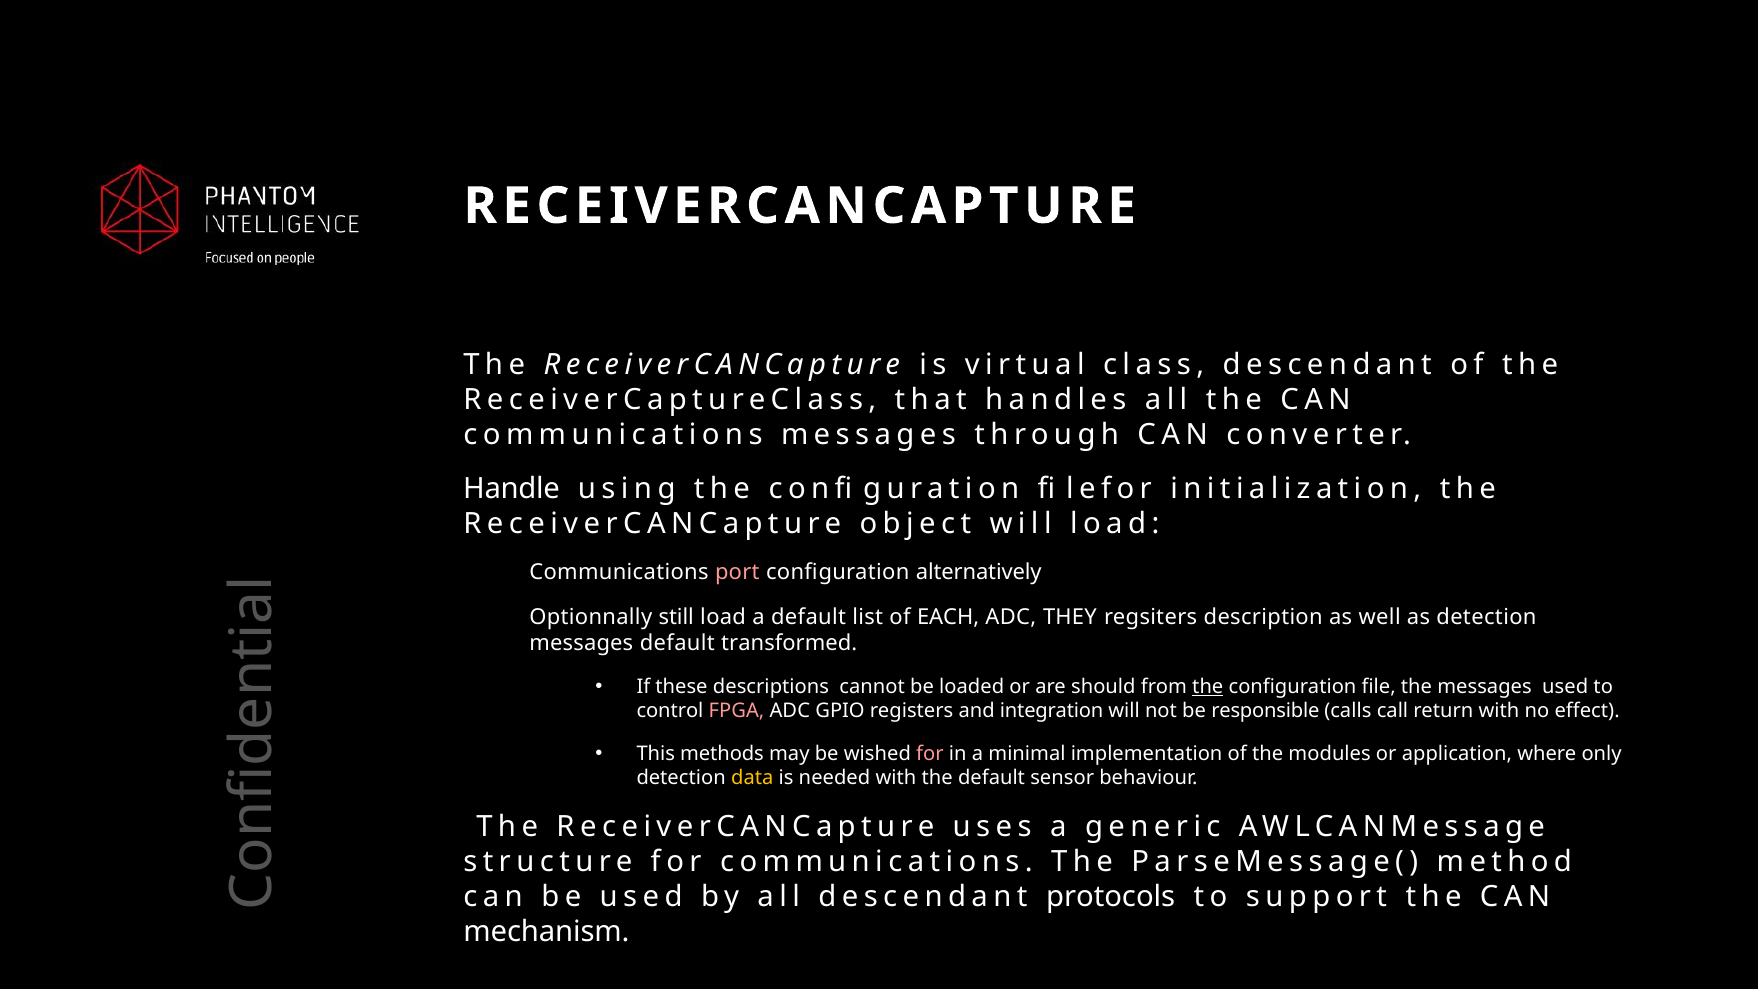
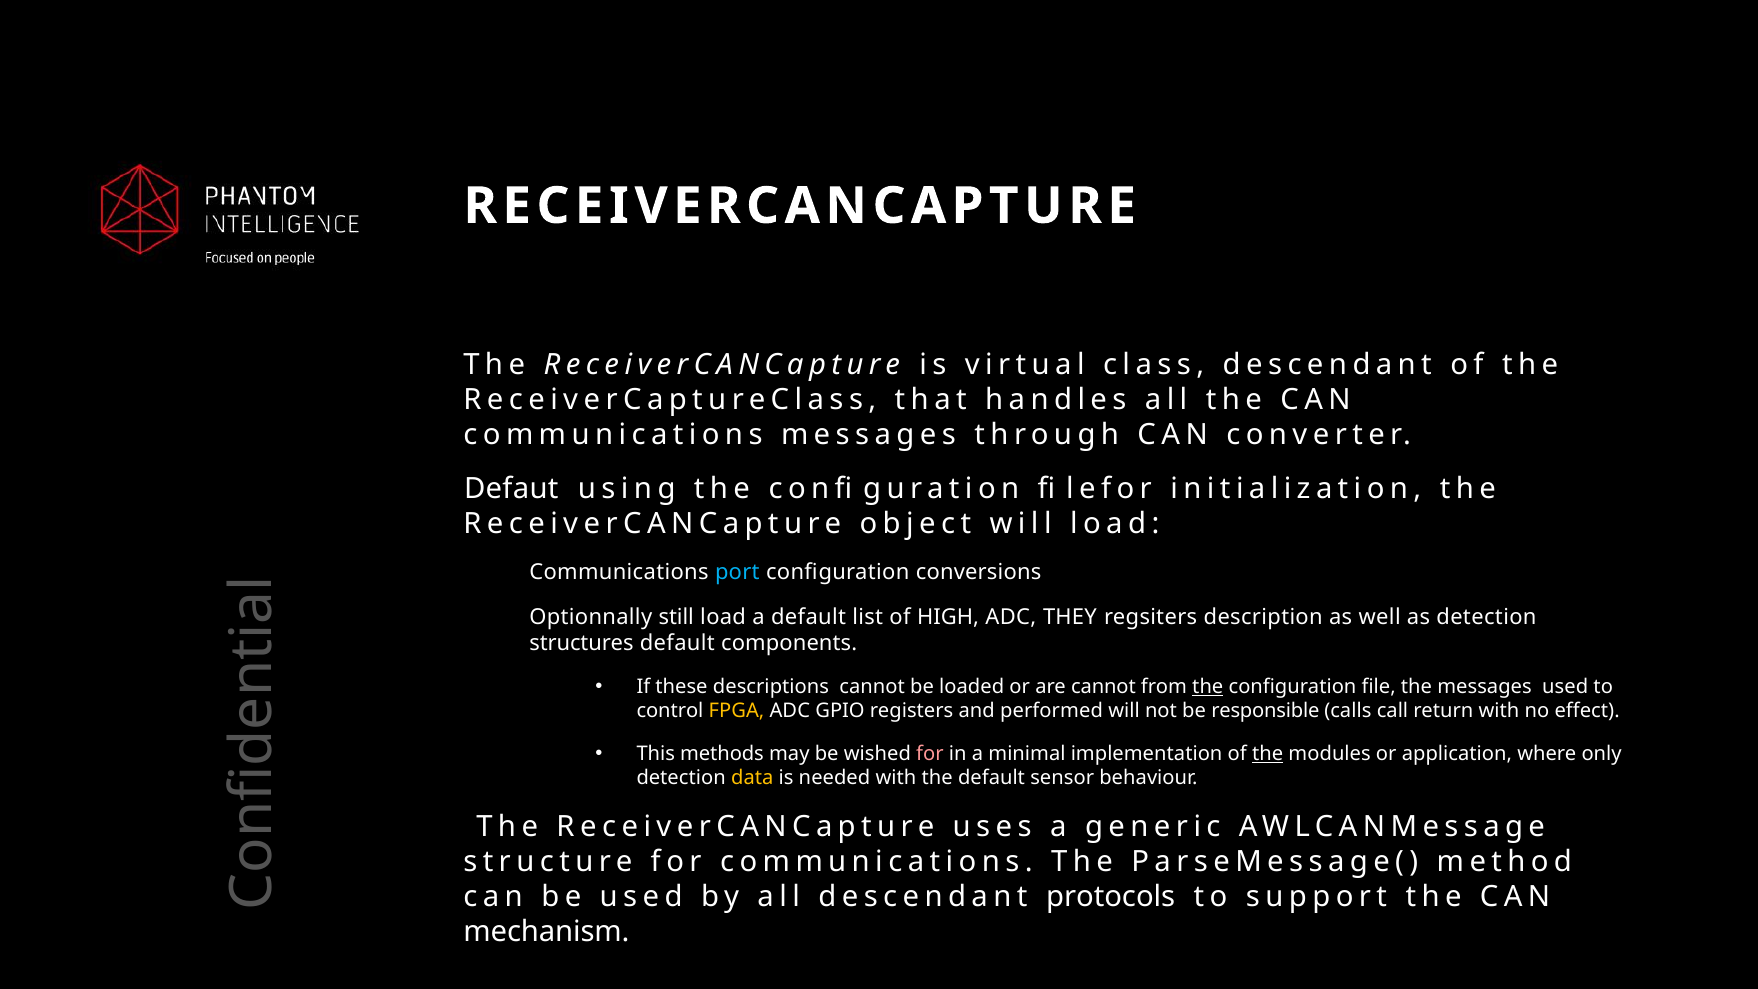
Handle: Handle -> Defaut
port colour: pink -> light blue
alternatively: alternatively -> conversions
EACH: EACH -> HIGH
messages at (581, 643): messages -> structures
transformed: transformed -> components
are should: should -> cannot
FPGA colour: pink -> yellow
integration: integration -> performed
the at (1268, 754) underline: none -> present
